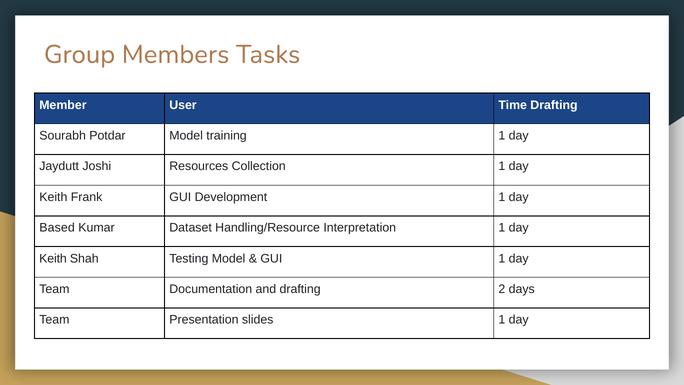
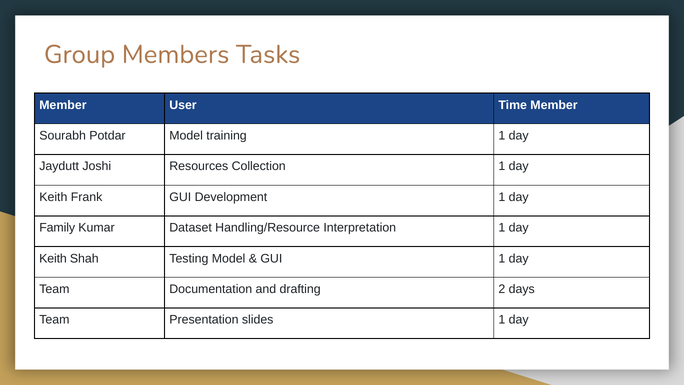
Time Drafting: Drafting -> Member
Based: Based -> Family
